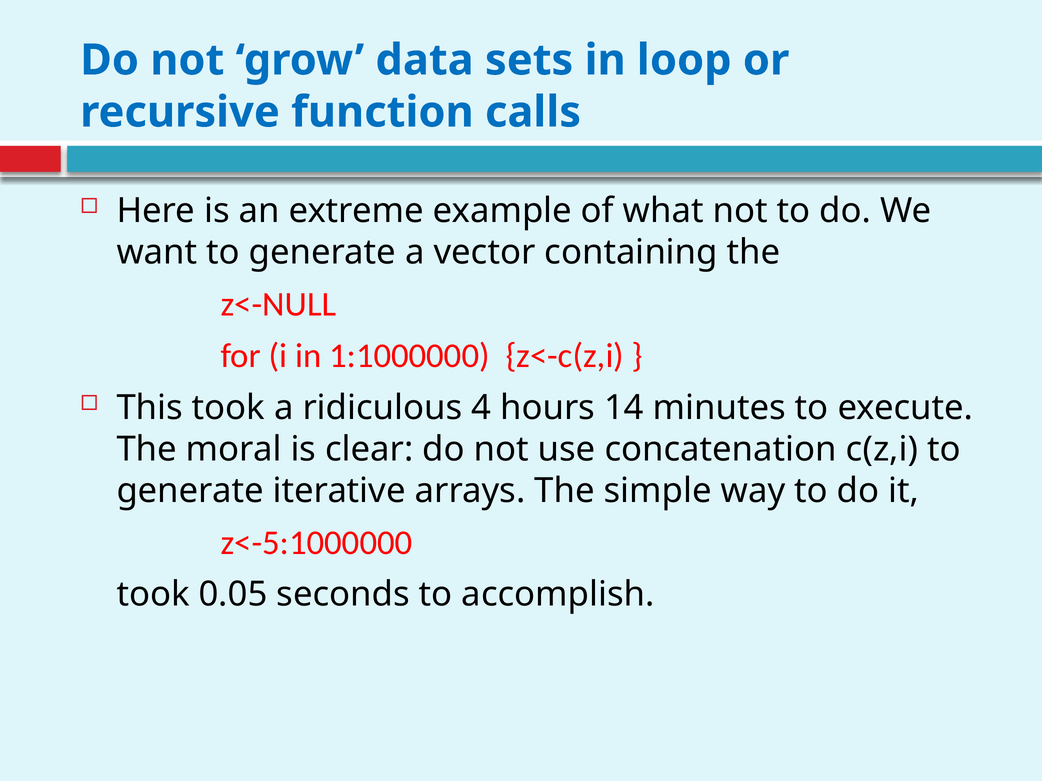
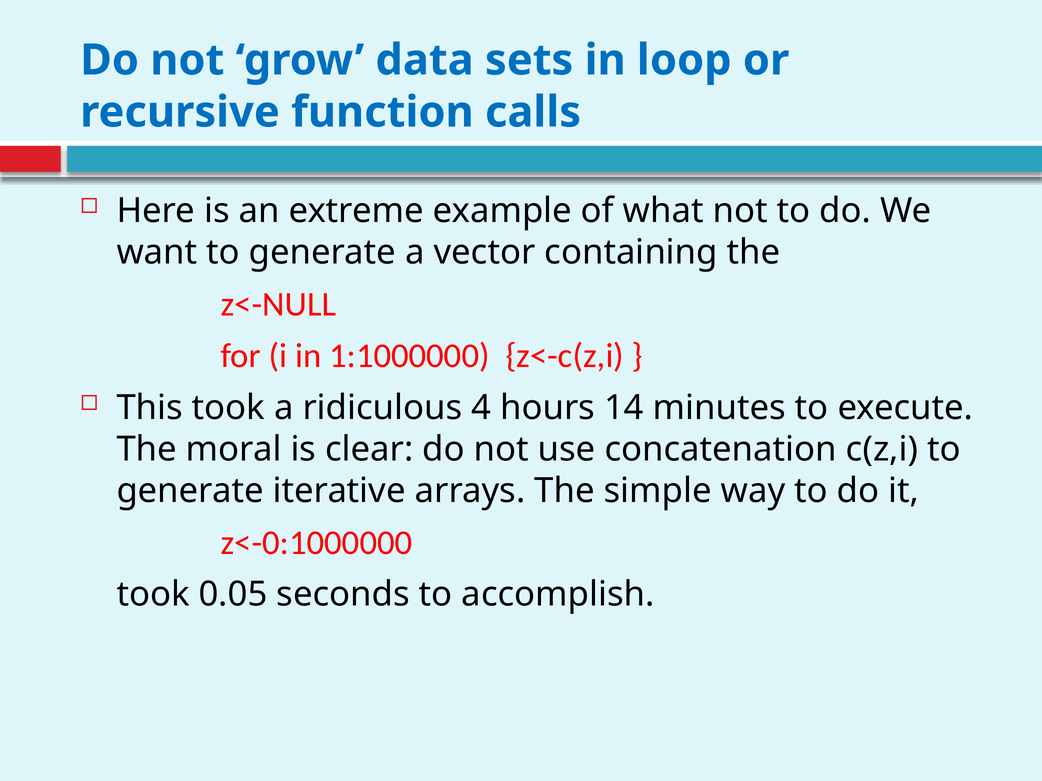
z<-5:1000000: z<-5:1000000 -> z<-0:1000000
